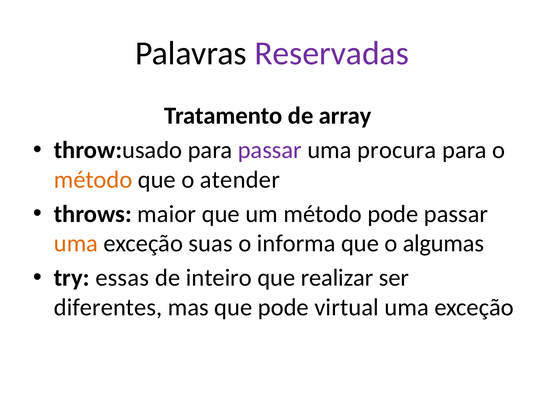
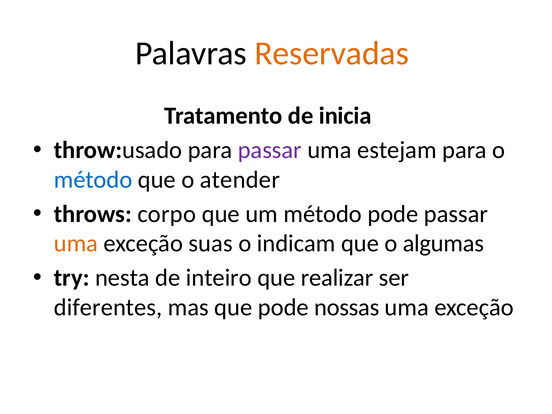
Reservadas colour: purple -> orange
array: array -> inicia
procura: procura -> estejam
método at (93, 180) colour: orange -> blue
maior: maior -> corpo
informa: informa -> indicam
essas: essas -> nesta
virtual: virtual -> nossas
